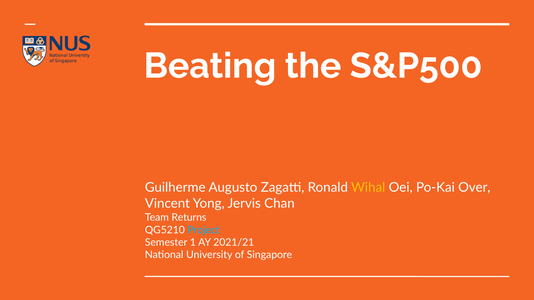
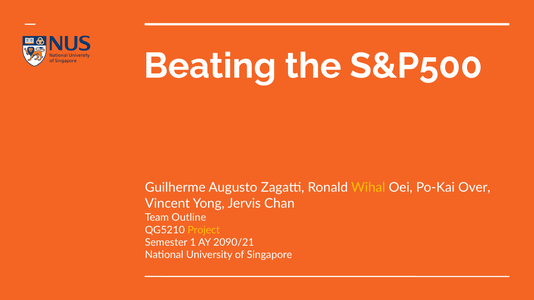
Returns: Returns -> Outline
Project colour: light blue -> yellow
2021/21: 2021/21 -> 2090/21
